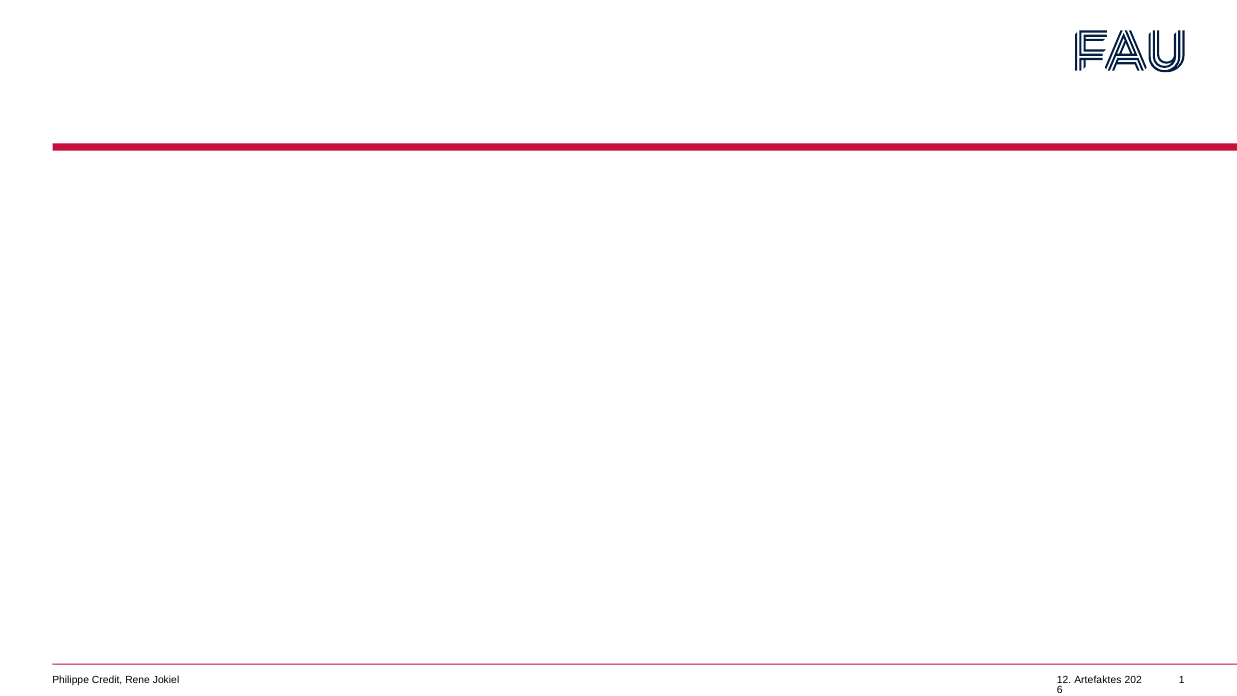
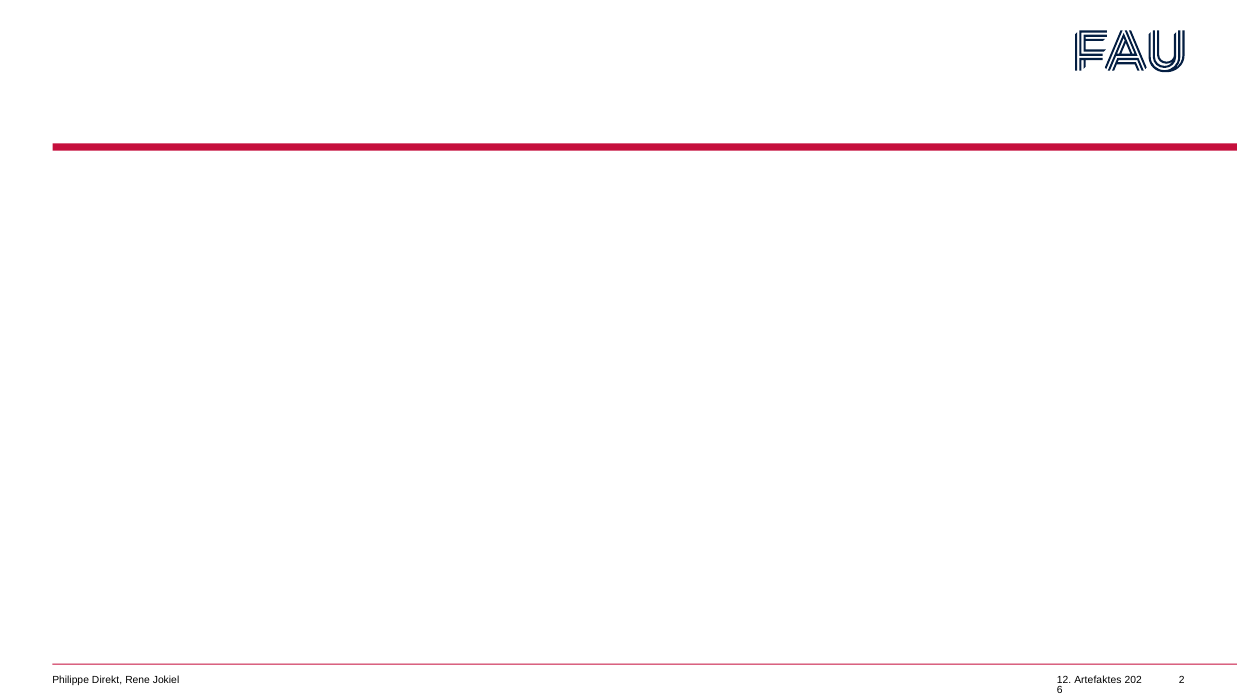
Credit: Credit -> Direkt
1: 1 -> 2
